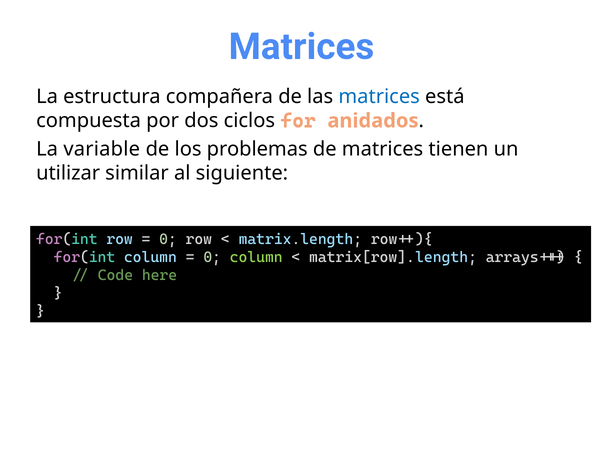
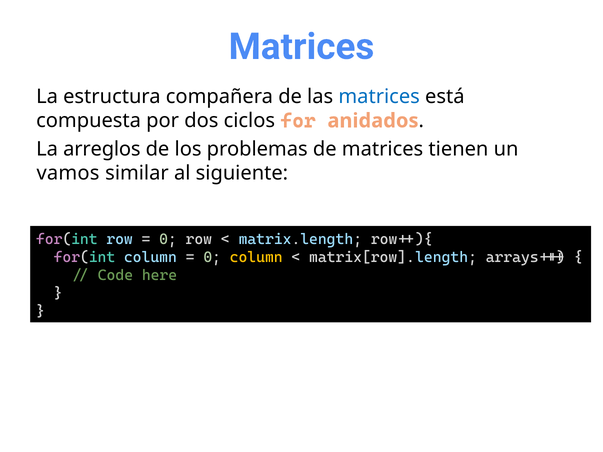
variable: variable -> arreglos
utilizar: utilizar -> vamos
column at (256, 257) colour: light green -> yellow
